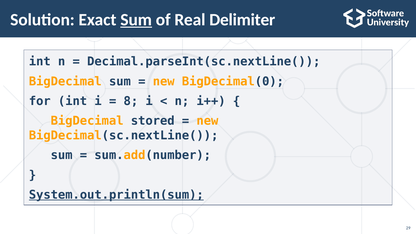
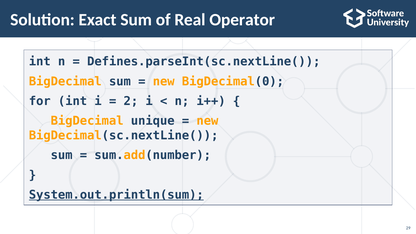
Sum at (136, 20) underline: present -> none
Delimiter: Delimiter -> Operator
Decimal.parseInt(sc.nextLine(: Decimal.parseInt(sc.nextLine( -> Defines.parseInt(sc.nextLine(
8: 8 -> 2
stored: stored -> unique
